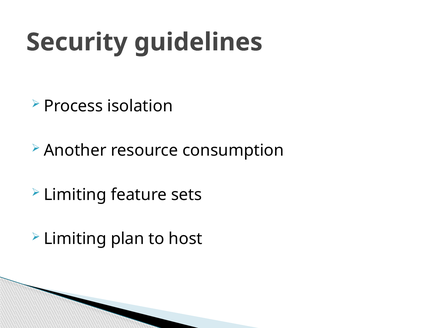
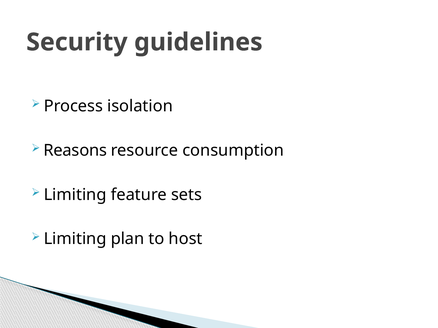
Another: Another -> Reasons
